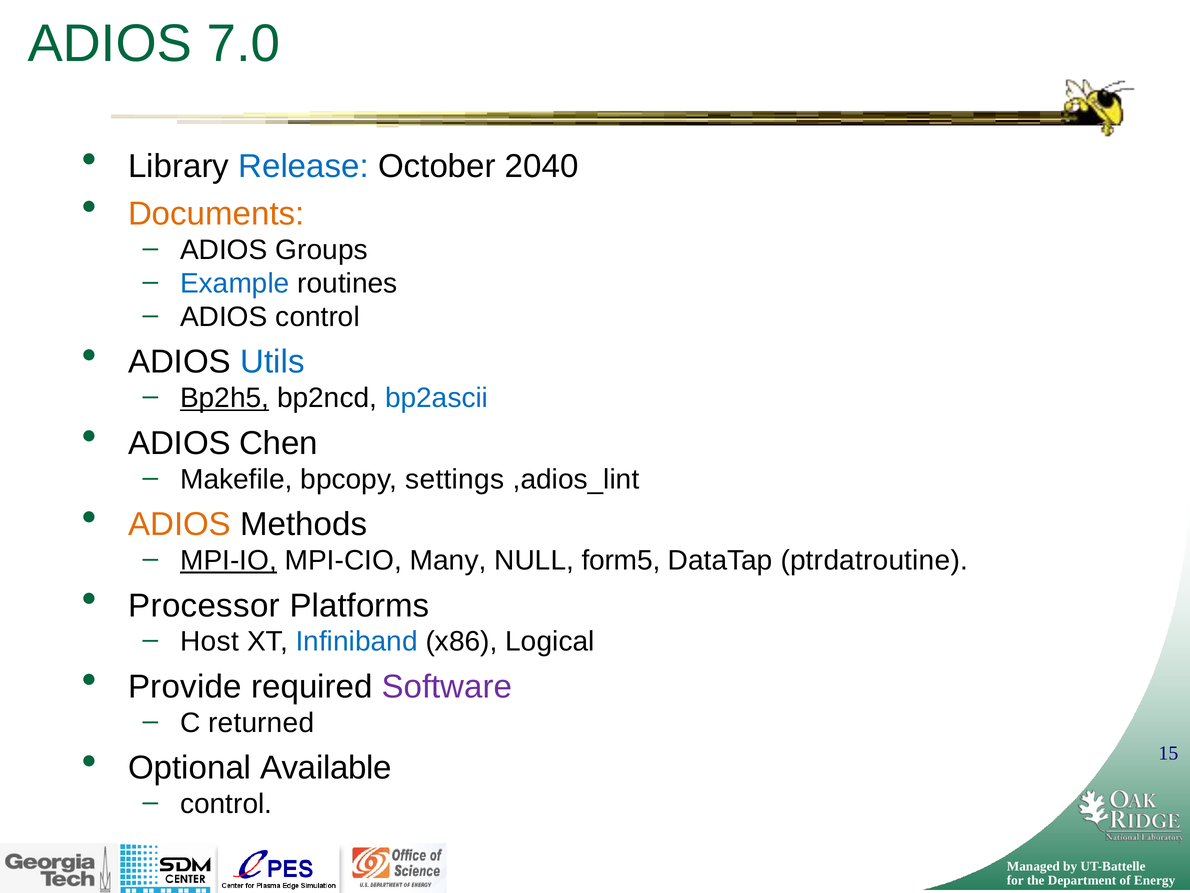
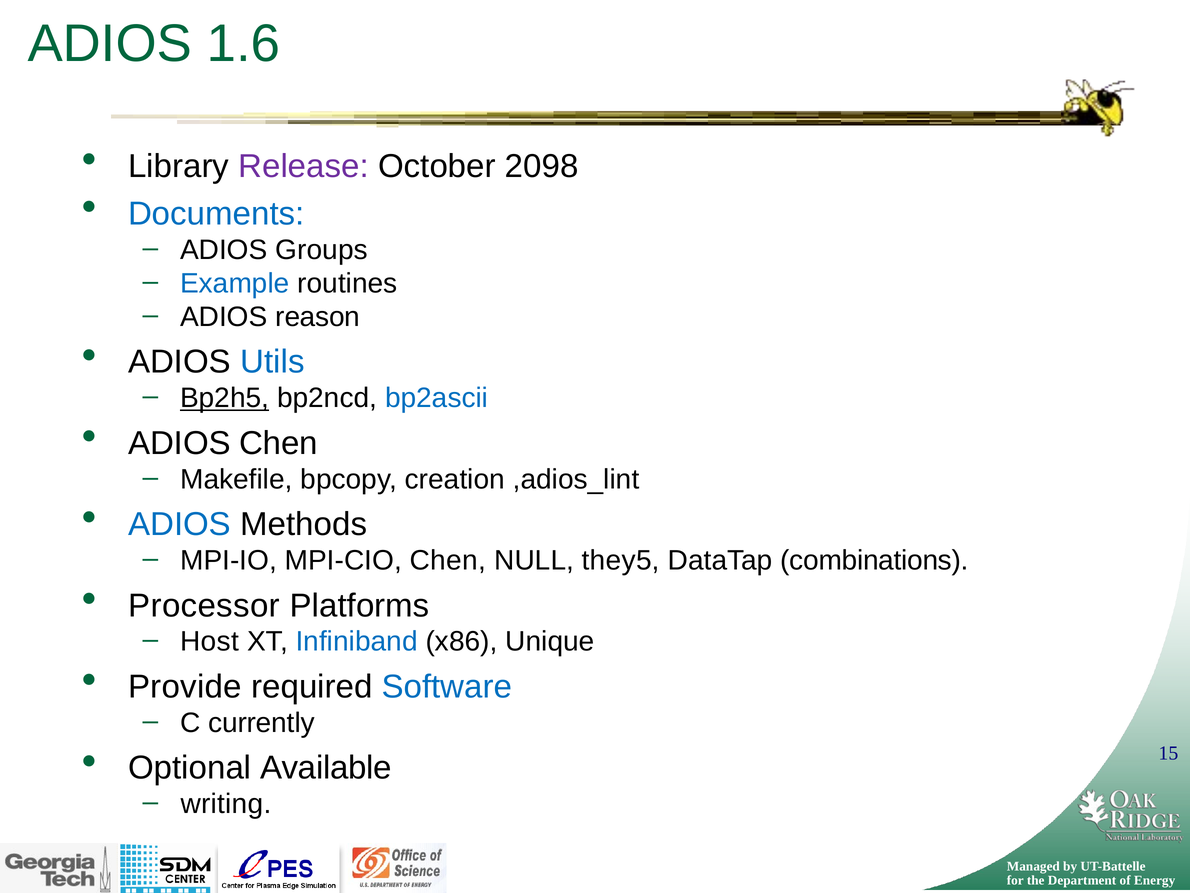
7.0: 7.0 -> 1.6
Release colour: blue -> purple
2040: 2040 -> 2098
Documents colour: orange -> blue
ADIOS control: control -> reason
settings: settings -> creation
ADIOS at (179, 524) colour: orange -> blue
MPI-IO underline: present -> none
MPI-CIO Many: Many -> Chen
form5: form5 -> they5
ptrdatroutine: ptrdatroutine -> combinations
Logical: Logical -> Unique
Software colour: purple -> blue
returned: returned -> currently
control at (226, 804): control -> writing
